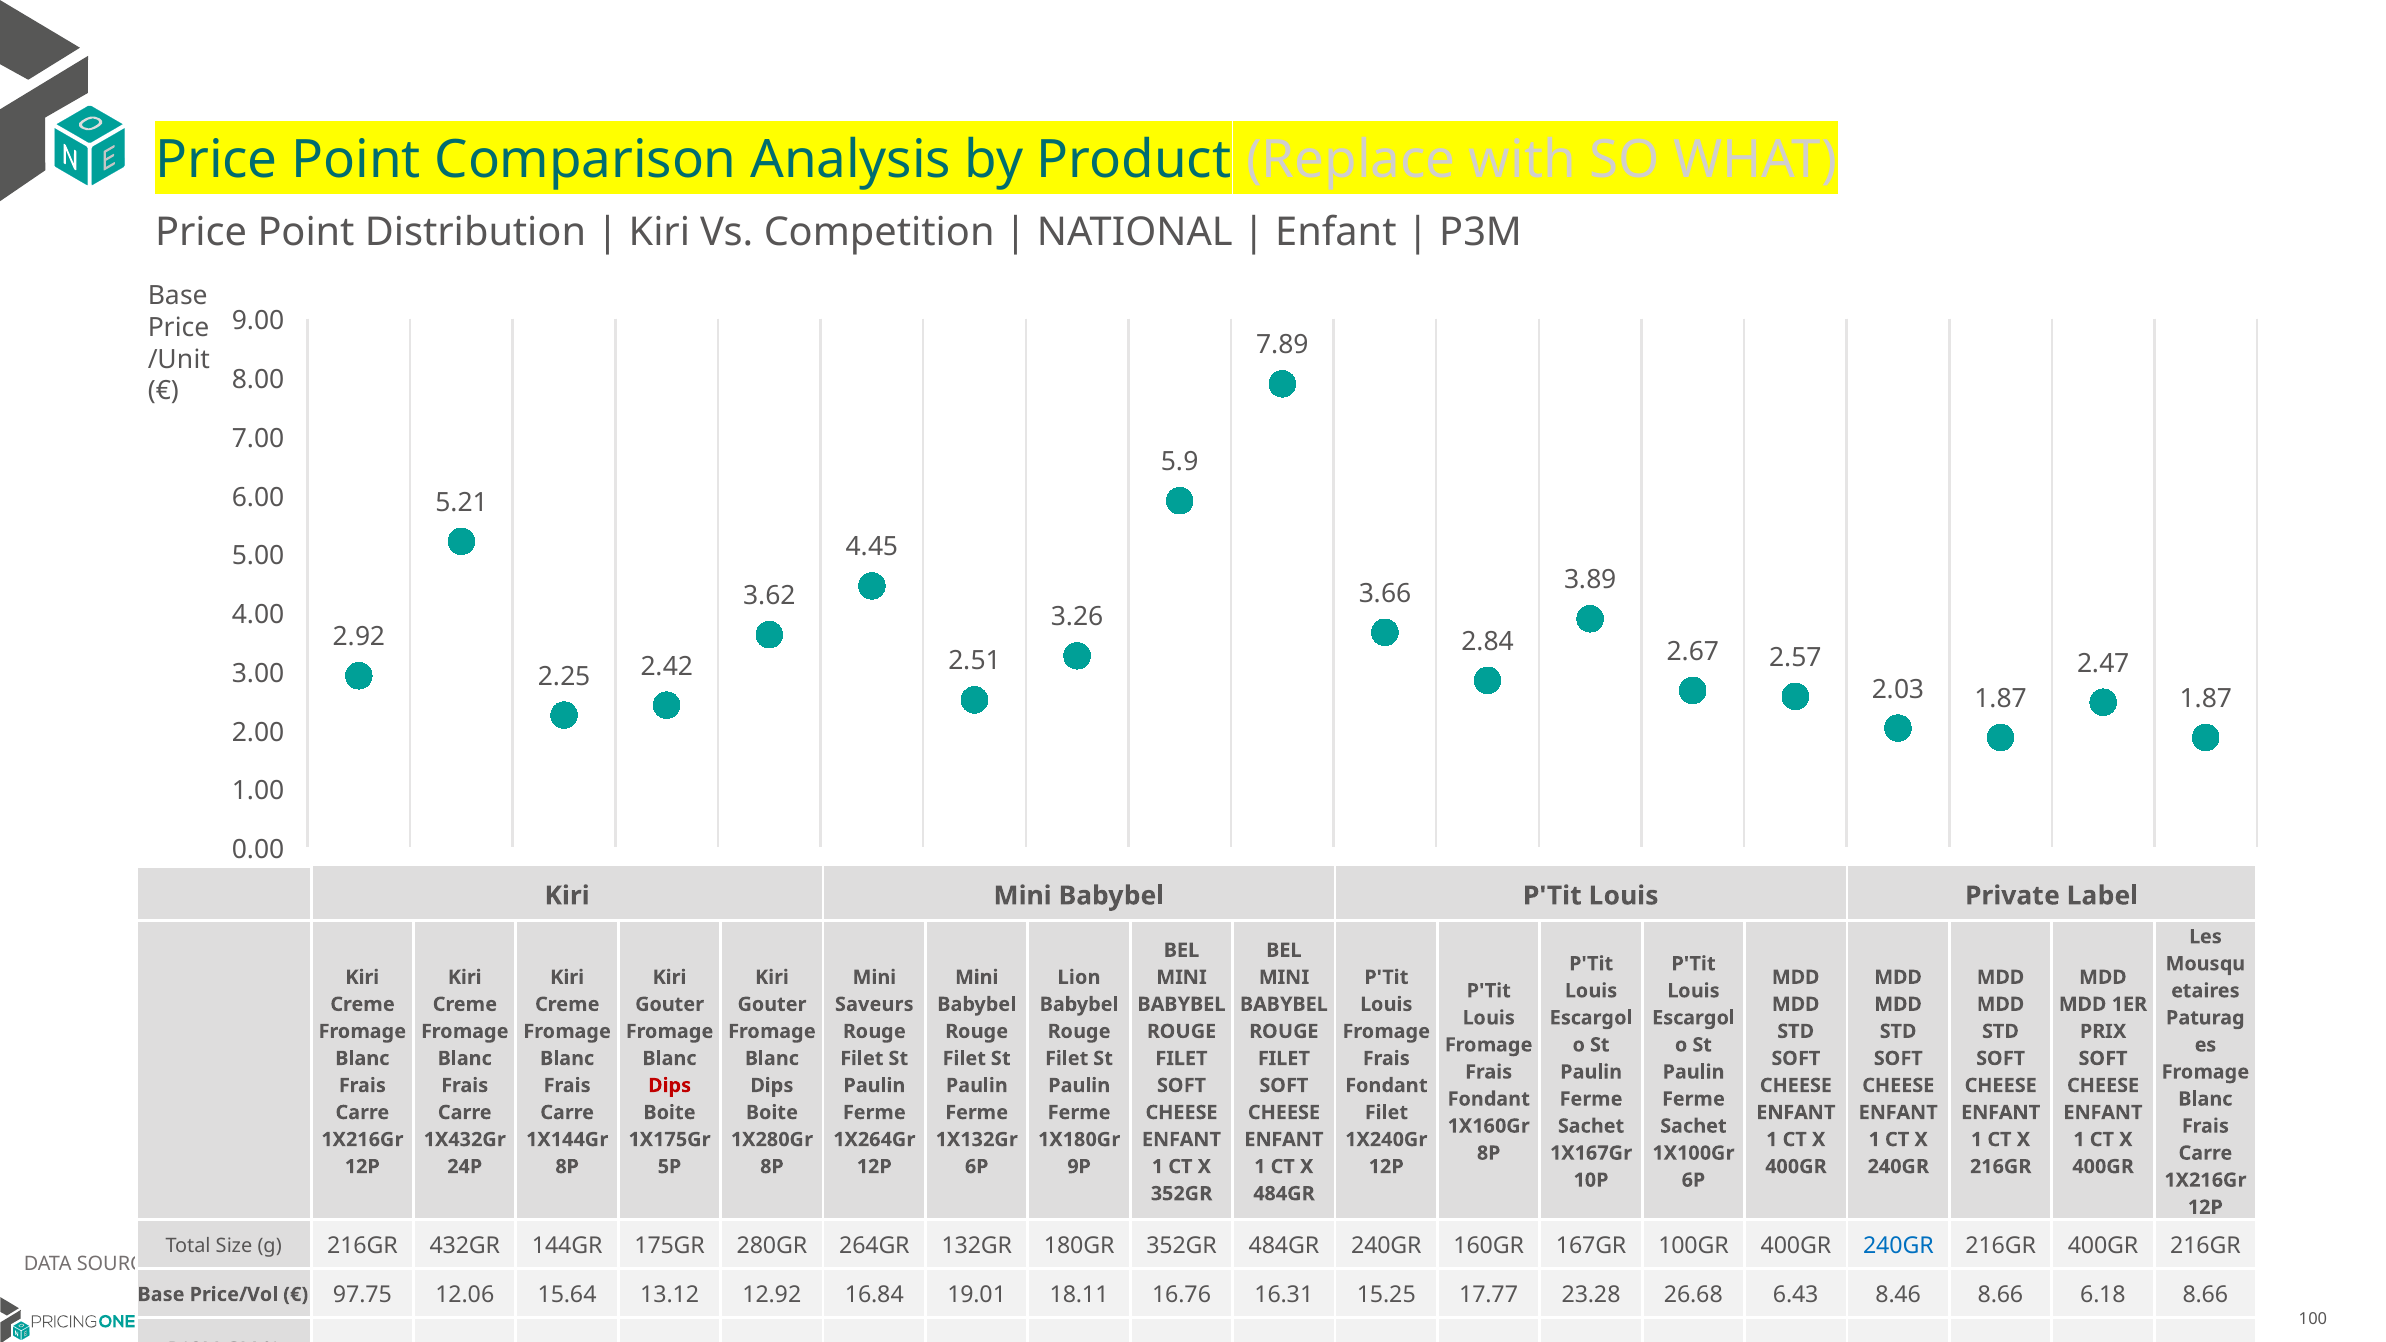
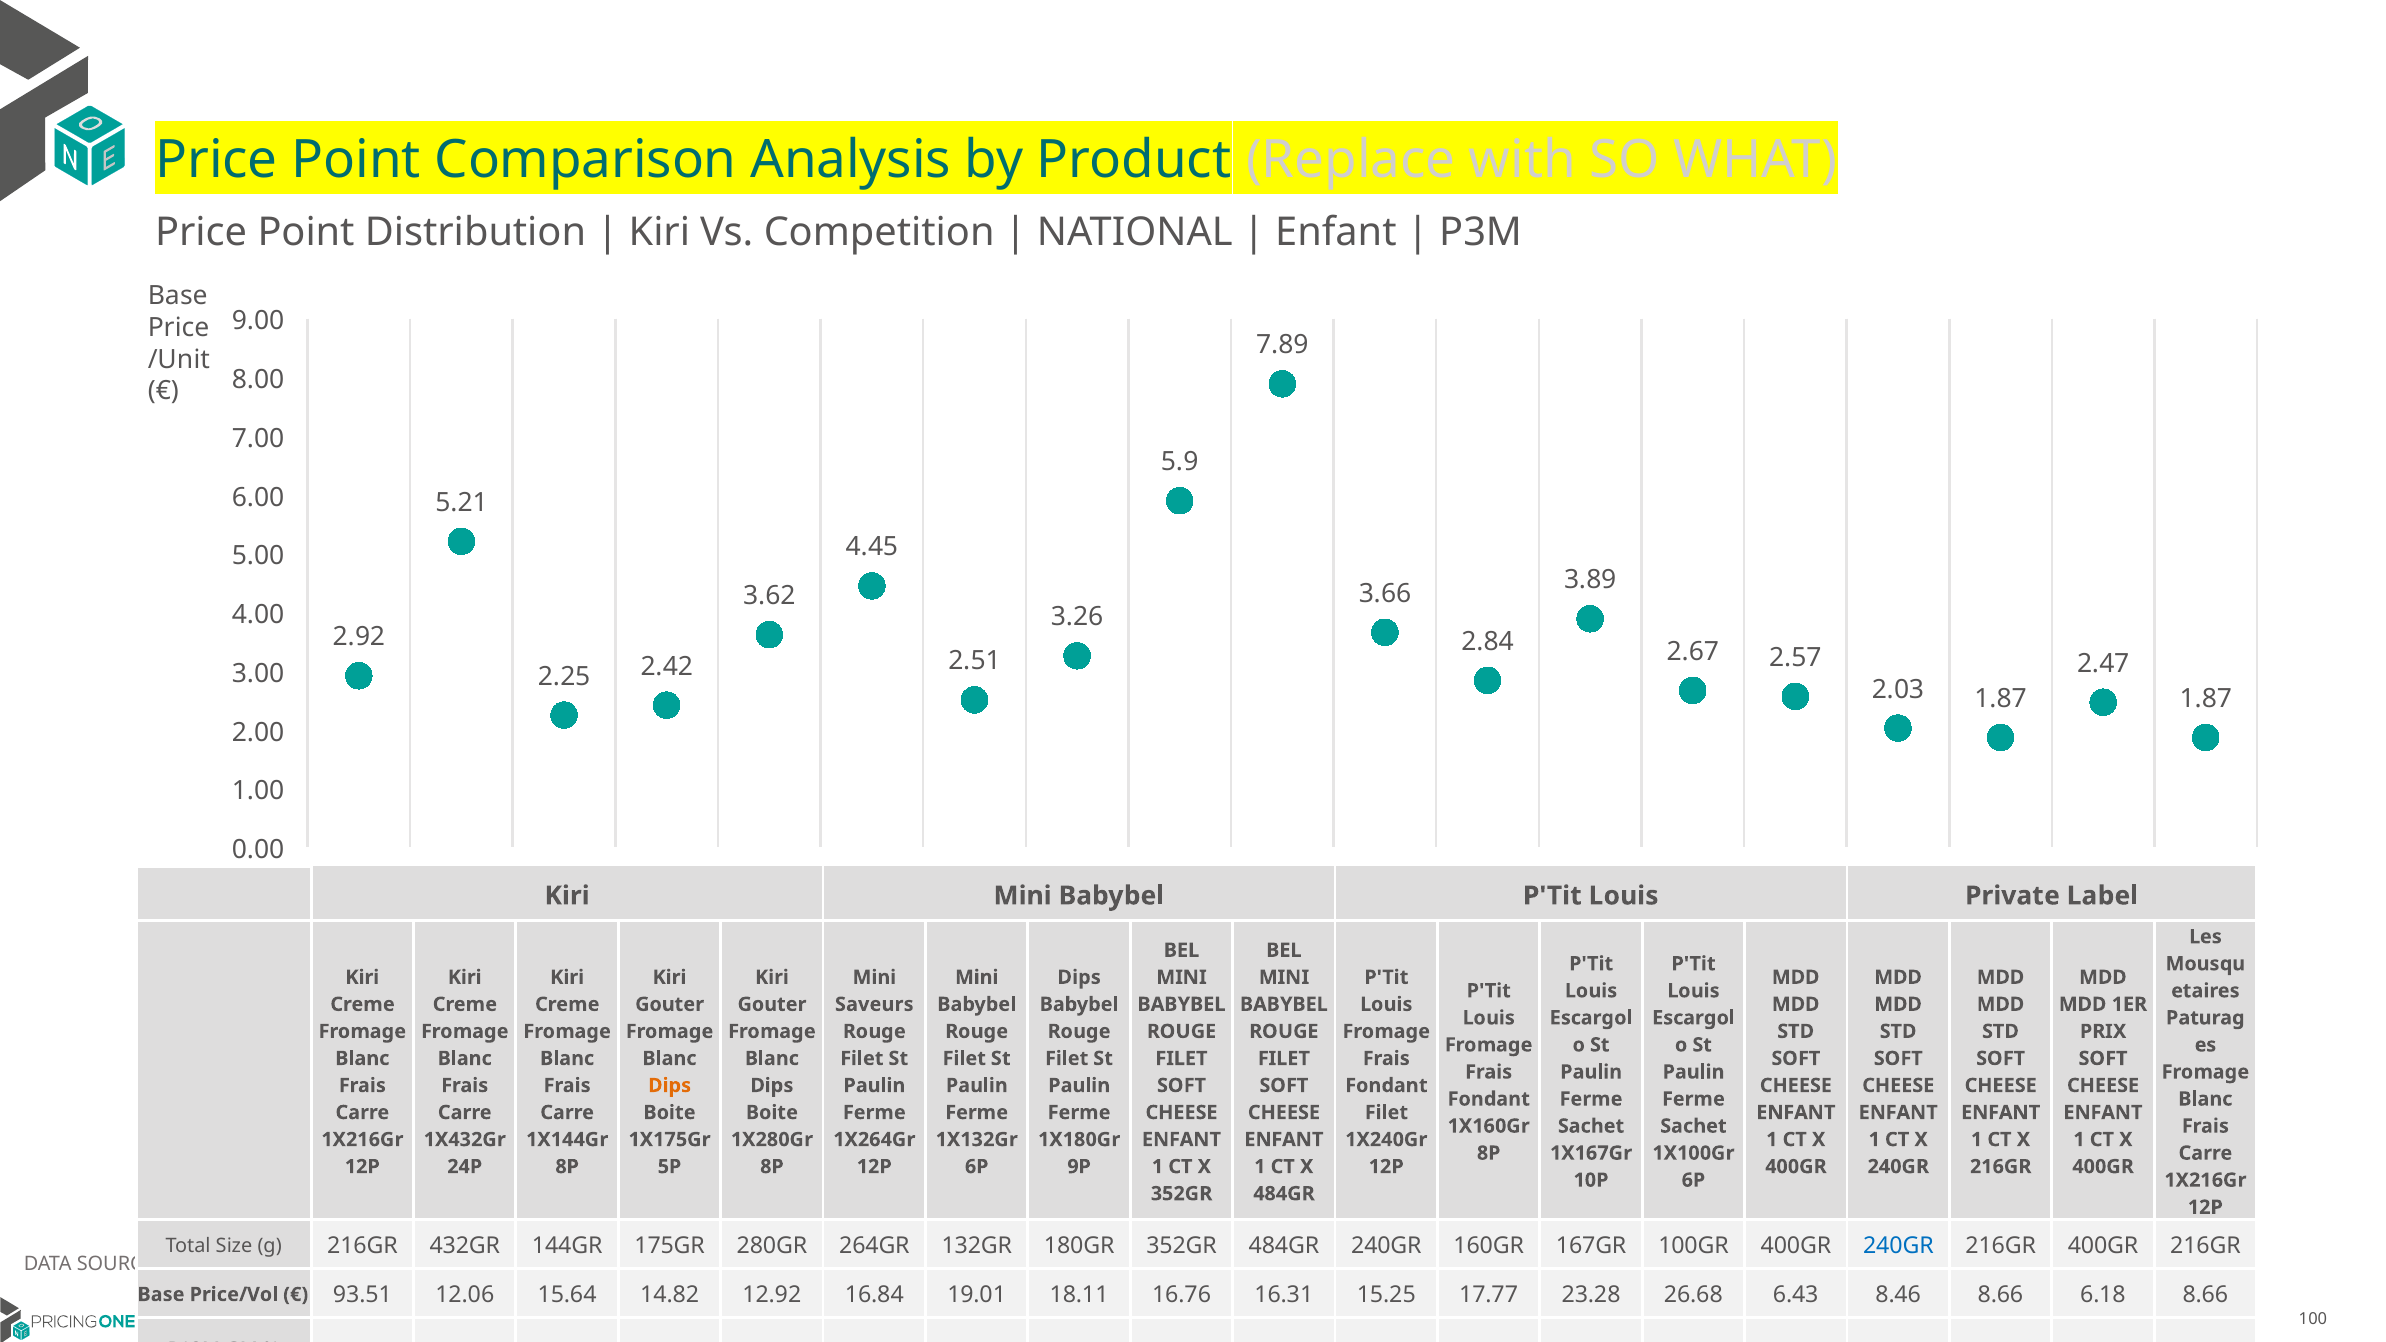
Lion at (1079, 977): Lion -> Dips
Dips at (670, 1086) colour: red -> orange
97.75: 97.75 -> 93.51
13.12: 13.12 -> 14.82
